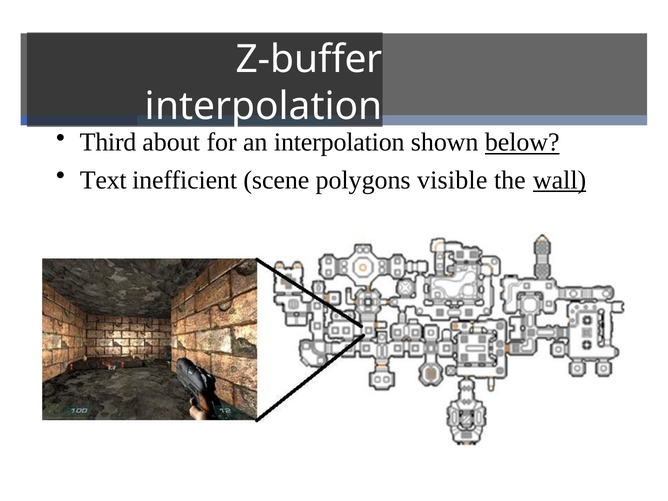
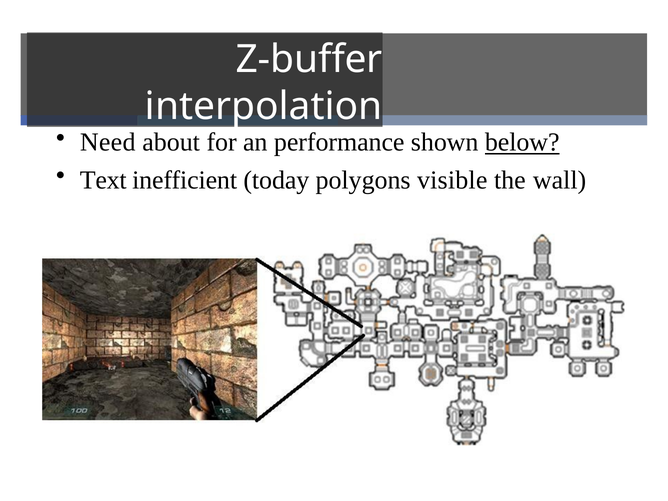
Third: Third -> Need
an interpolation: interpolation -> performance
scene: scene -> today
wall underline: present -> none
